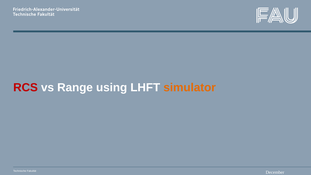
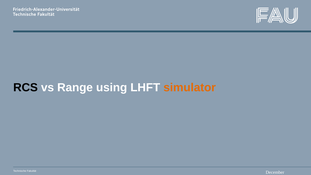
RCS colour: red -> black
